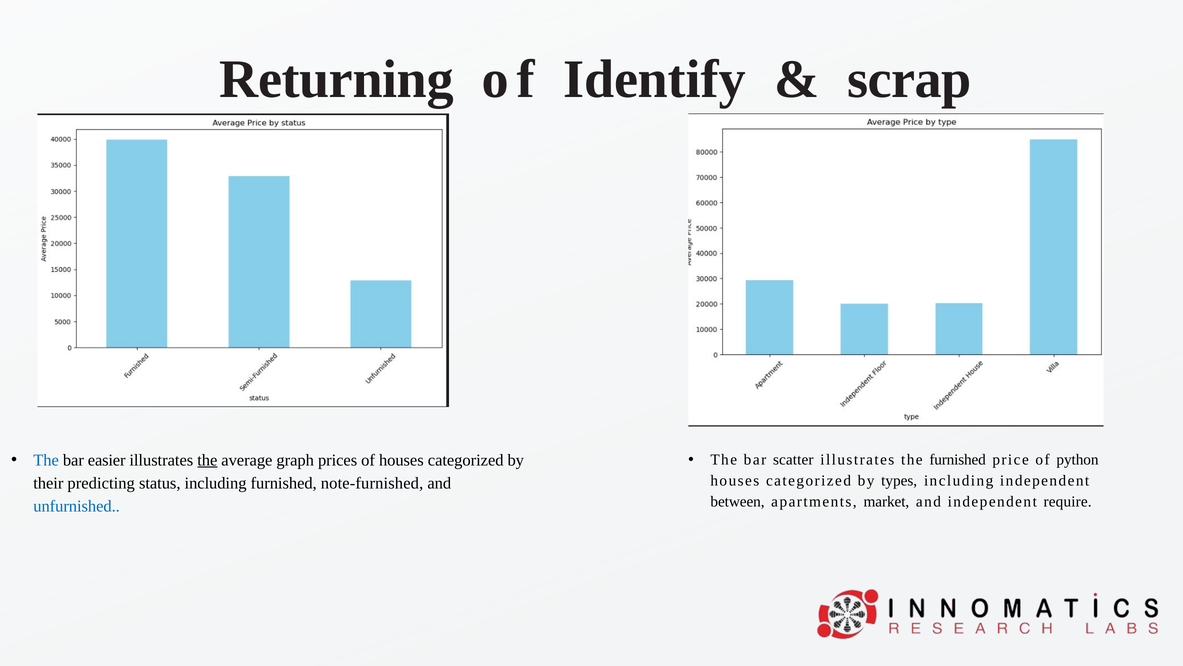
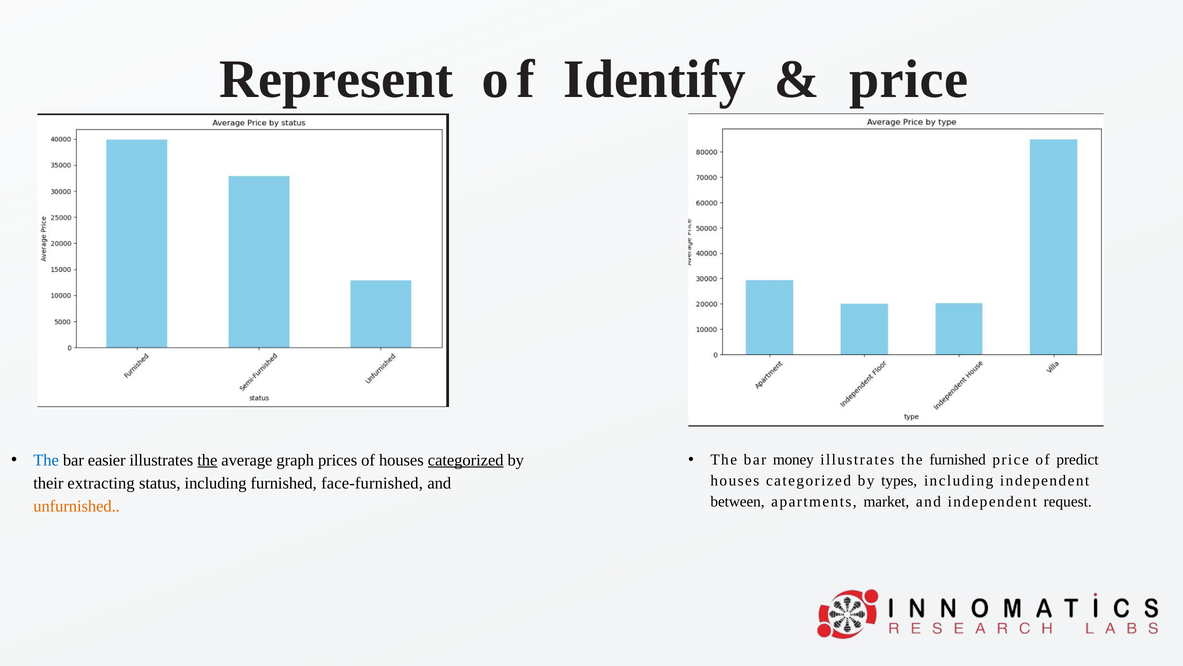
Returning: Returning -> Represent
scrap at (909, 79): scrap -> price
categorized at (466, 460) underline: none -> present
scatter: scatter -> money
python: python -> predict
predicting: predicting -> extracting
note-furnished: note-furnished -> face-furnished
require: require -> request
unfurnished colour: blue -> orange
